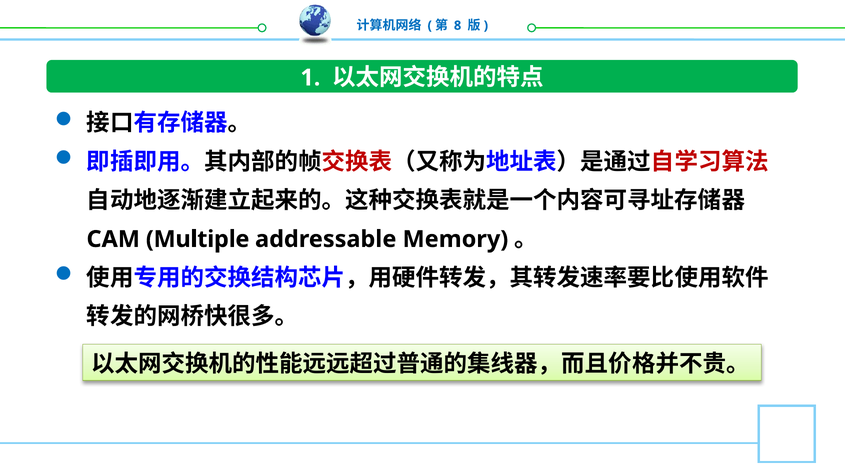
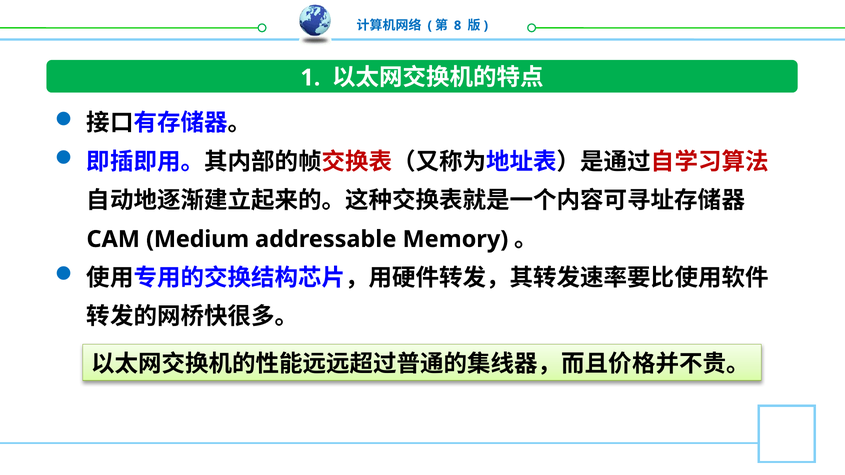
Multiple: Multiple -> Medium
